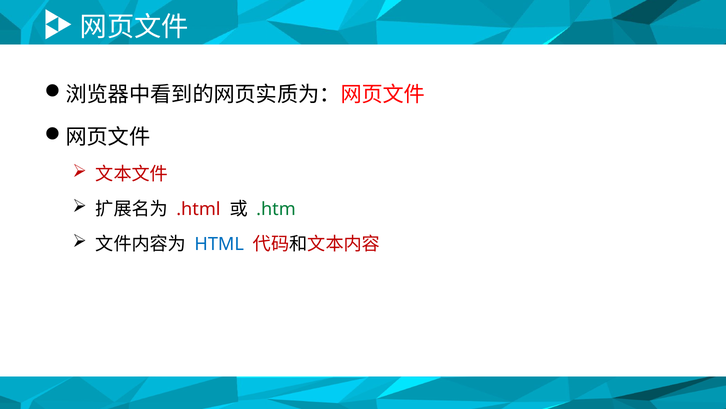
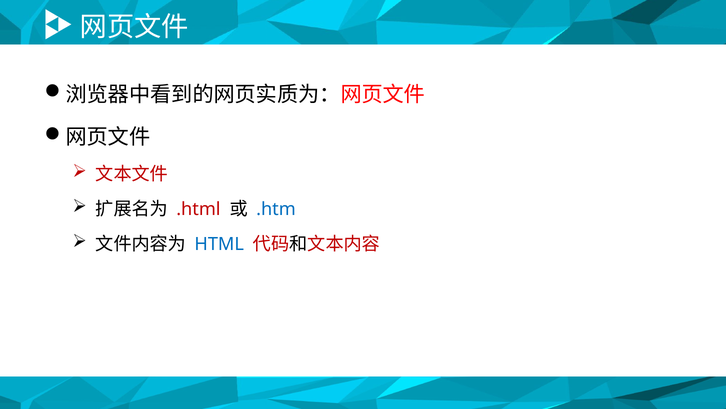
.htm colour: green -> blue
